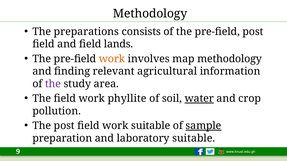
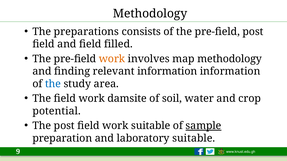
lands: lands -> filled
relevant agricultural: agricultural -> information
the at (53, 84) colour: purple -> blue
phyllite: phyllite -> damsite
water underline: present -> none
pollution: pollution -> potential
